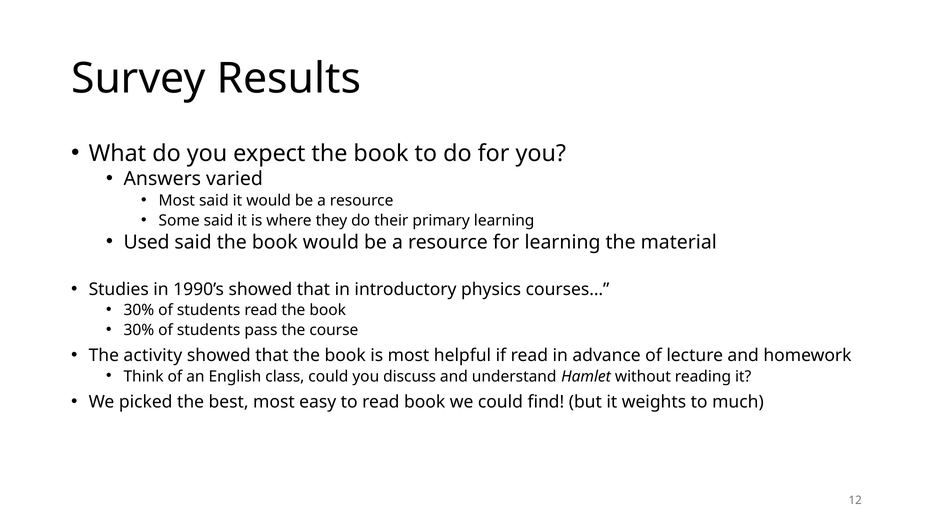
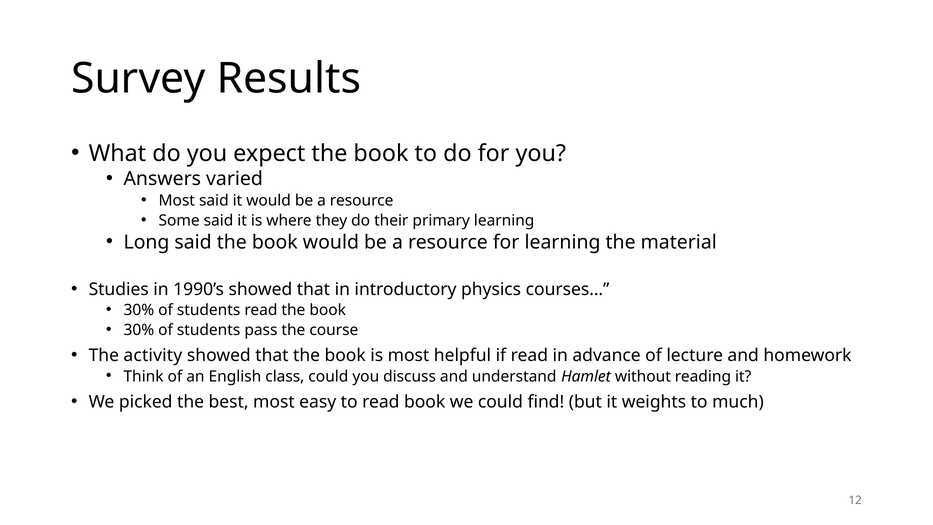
Used: Used -> Long
